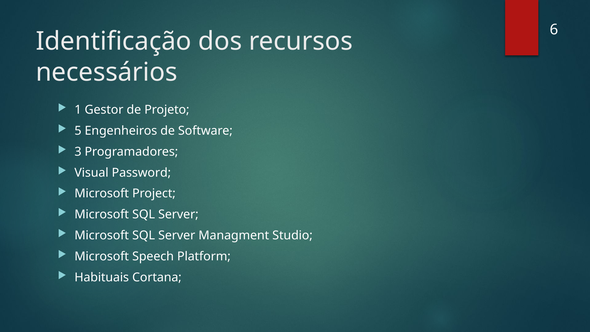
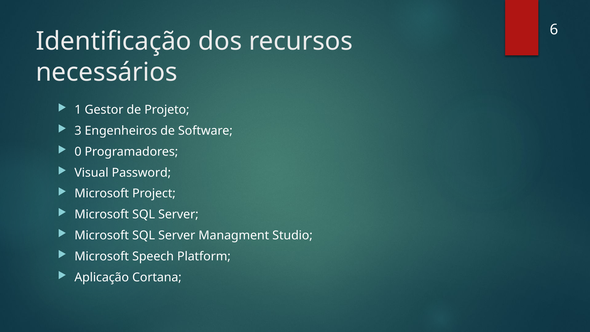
5: 5 -> 3
3: 3 -> 0
Habituais: Habituais -> Aplicação
